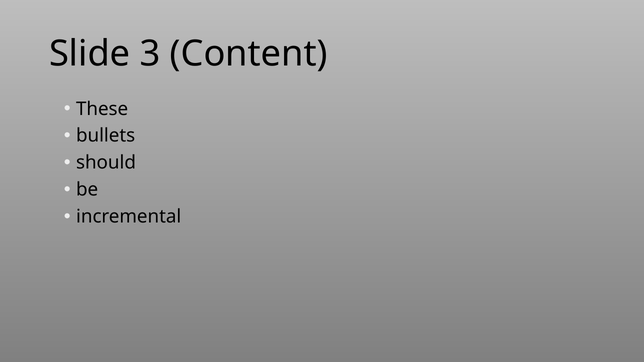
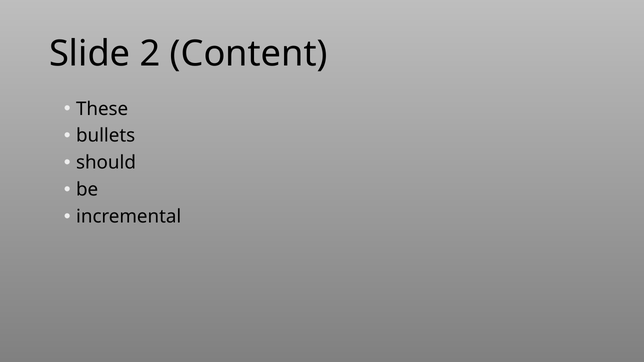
3: 3 -> 2
